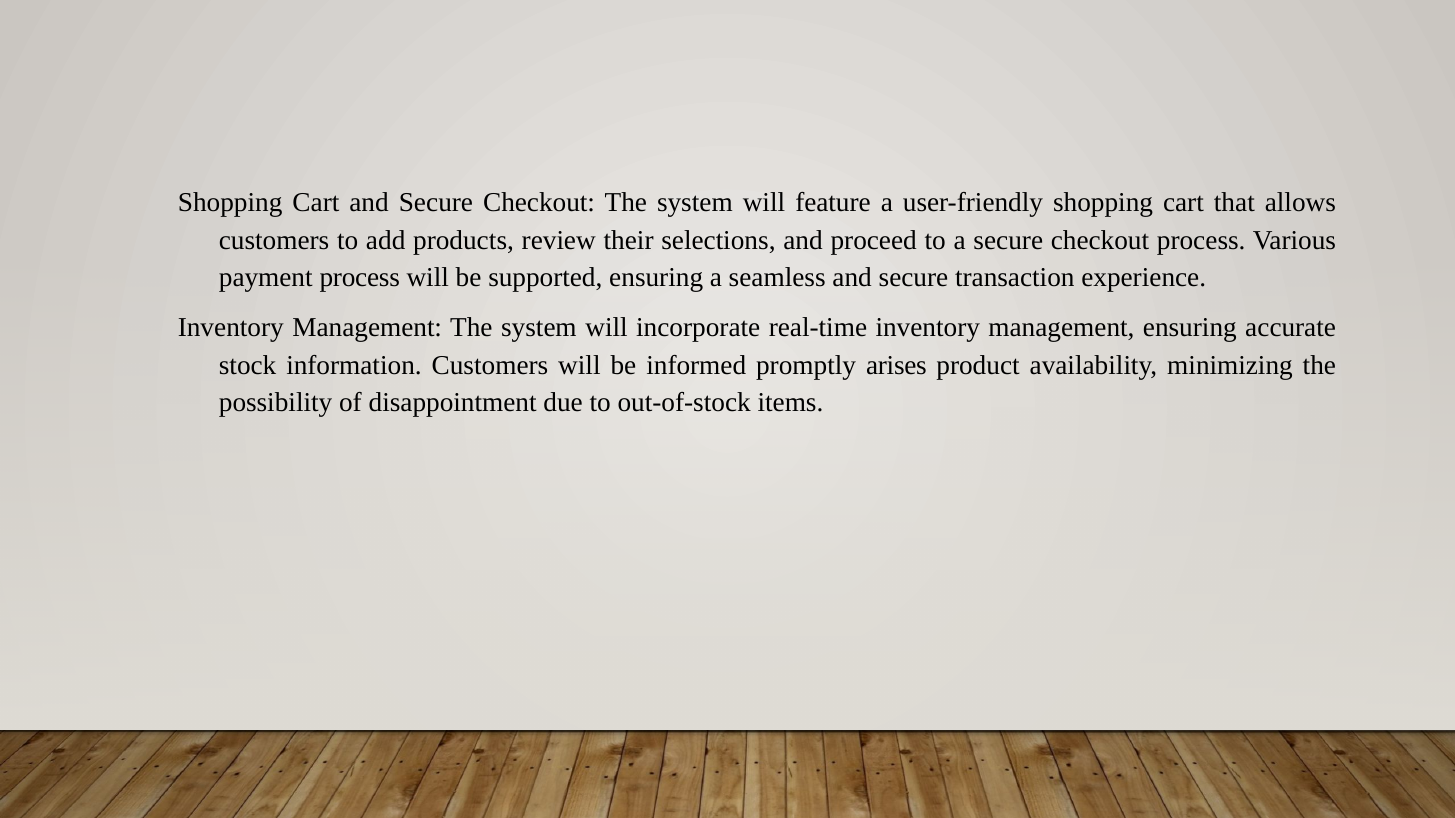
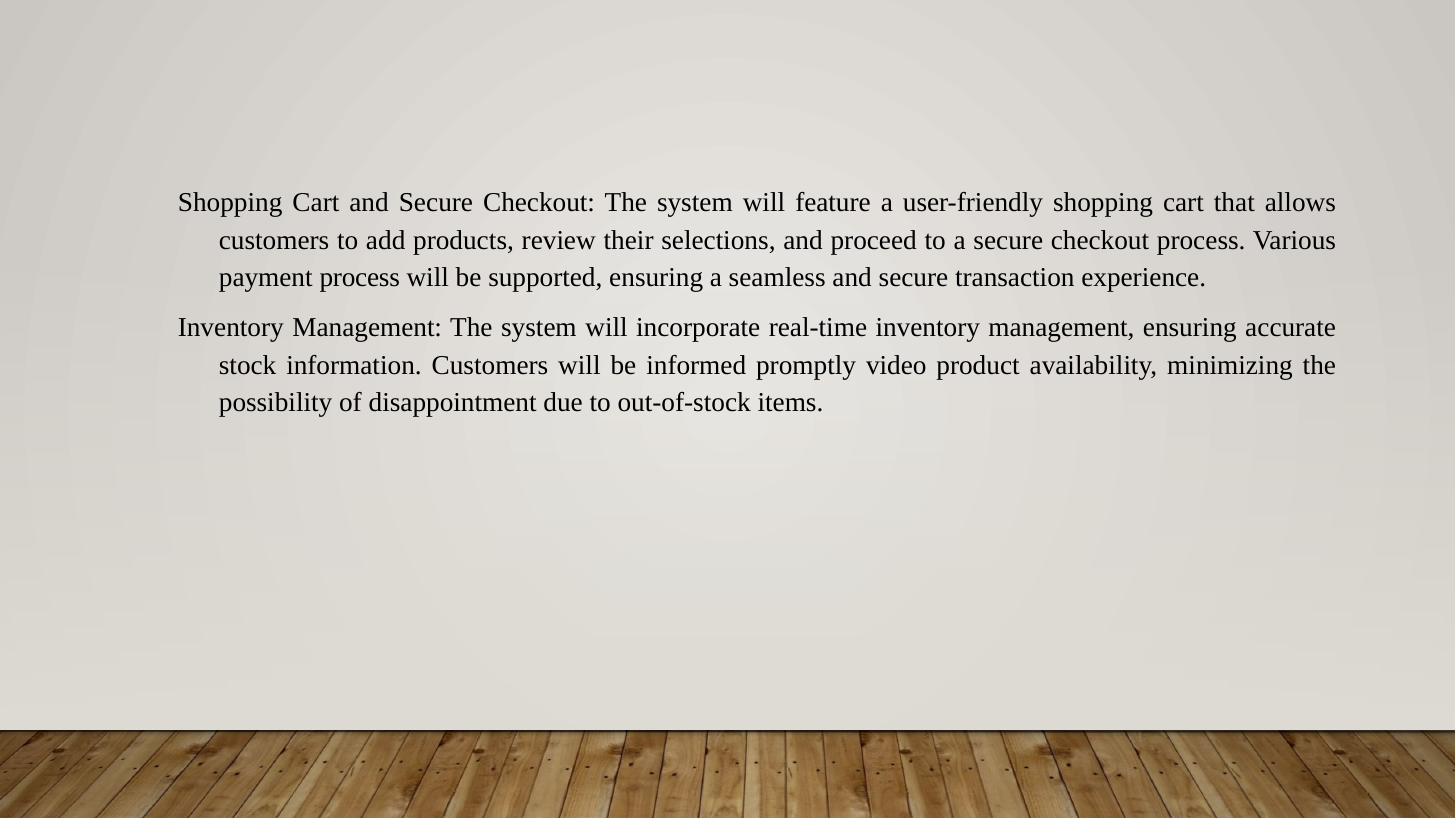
arises: arises -> video
